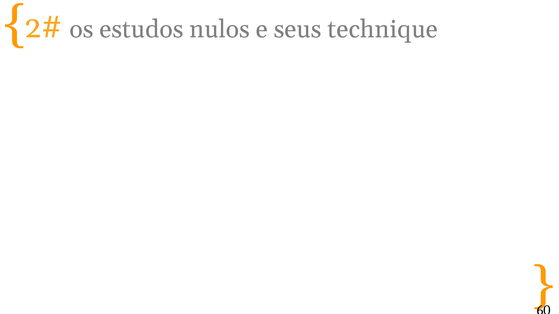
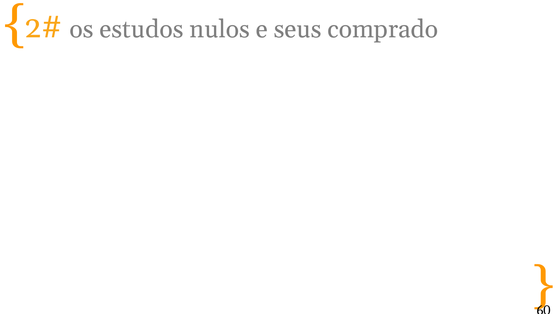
technique: technique -> comprado
